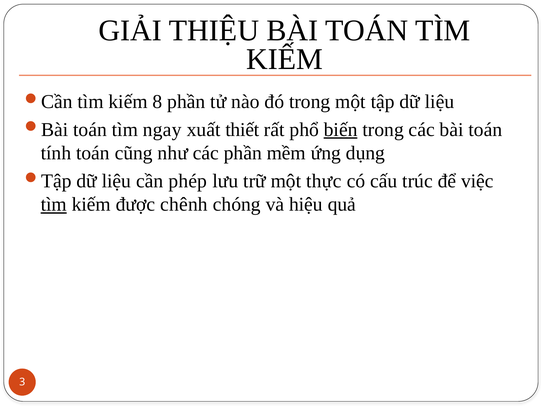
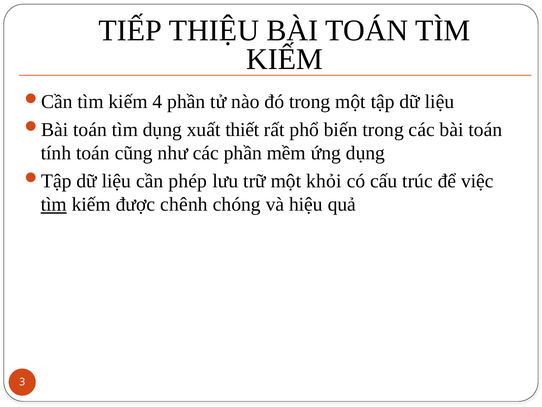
GIẢI: GIẢI -> TIẾP
8: 8 -> 4
tìm ngay: ngay -> dụng
biến underline: present -> none
thực: thực -> khỏi
